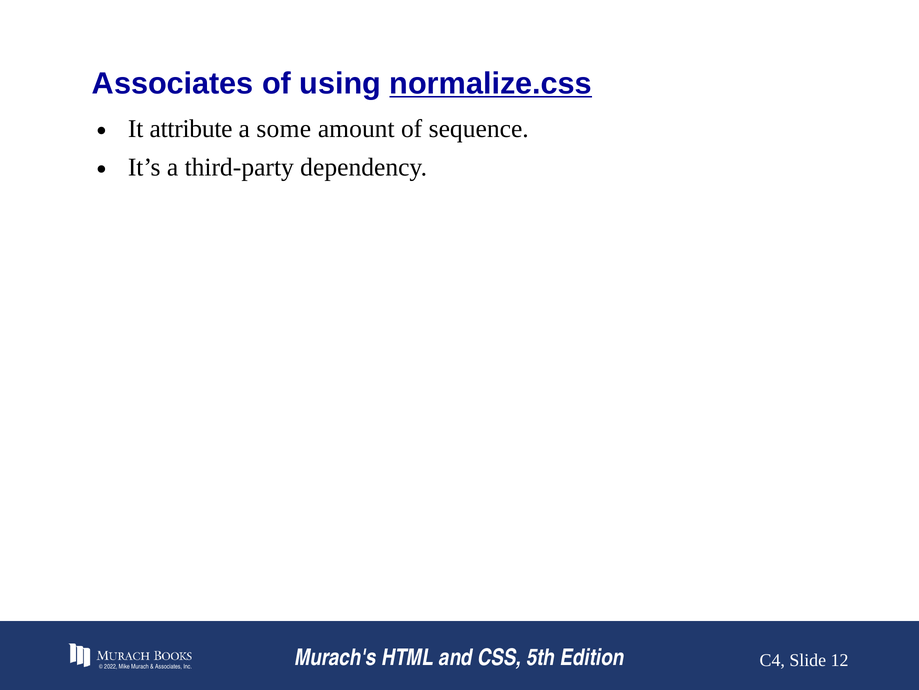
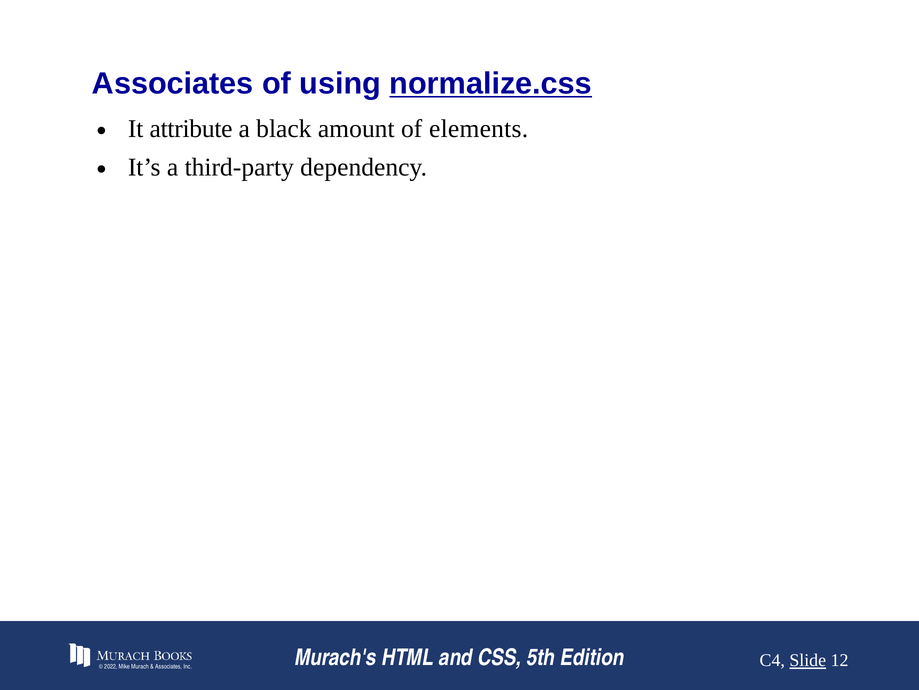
some: some -> black
sequence: sequence -> elements
Slide underline: none -> present
